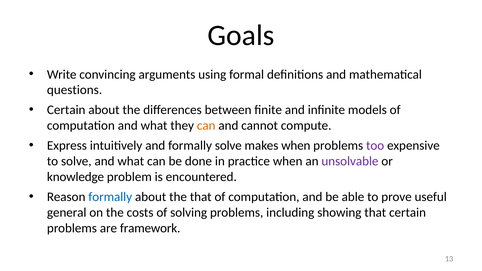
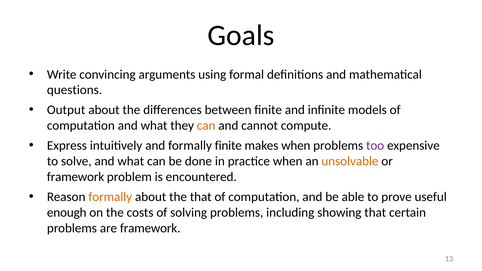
Certain at (66, 110): Certain -> Output
formally solve: solve -> finite
unsolvable colour: purple -> orange
knowledge at (76, 177): knowledge -> framework
formally at (110, 197) colour: blue -> orange
general: general -> enough
